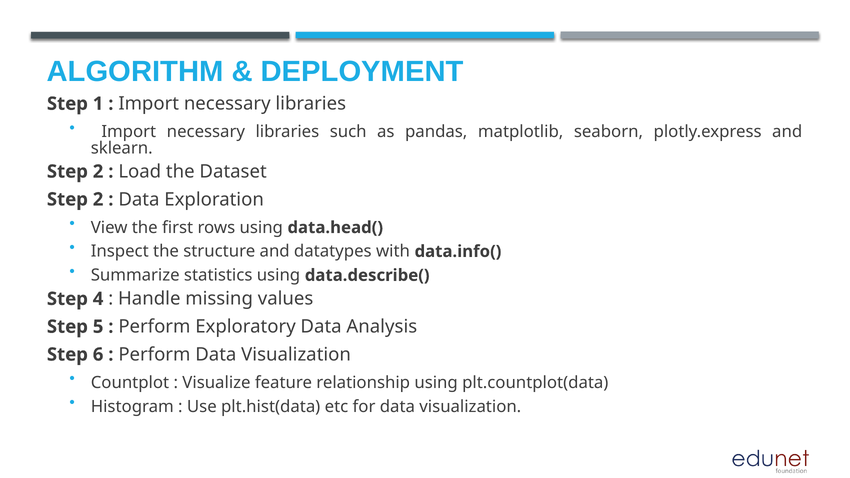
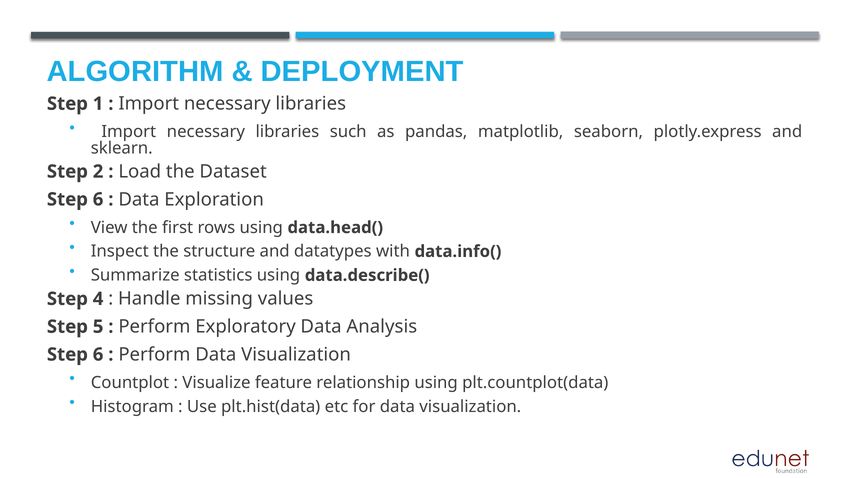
2 at (98, 199): 2 -> 6
